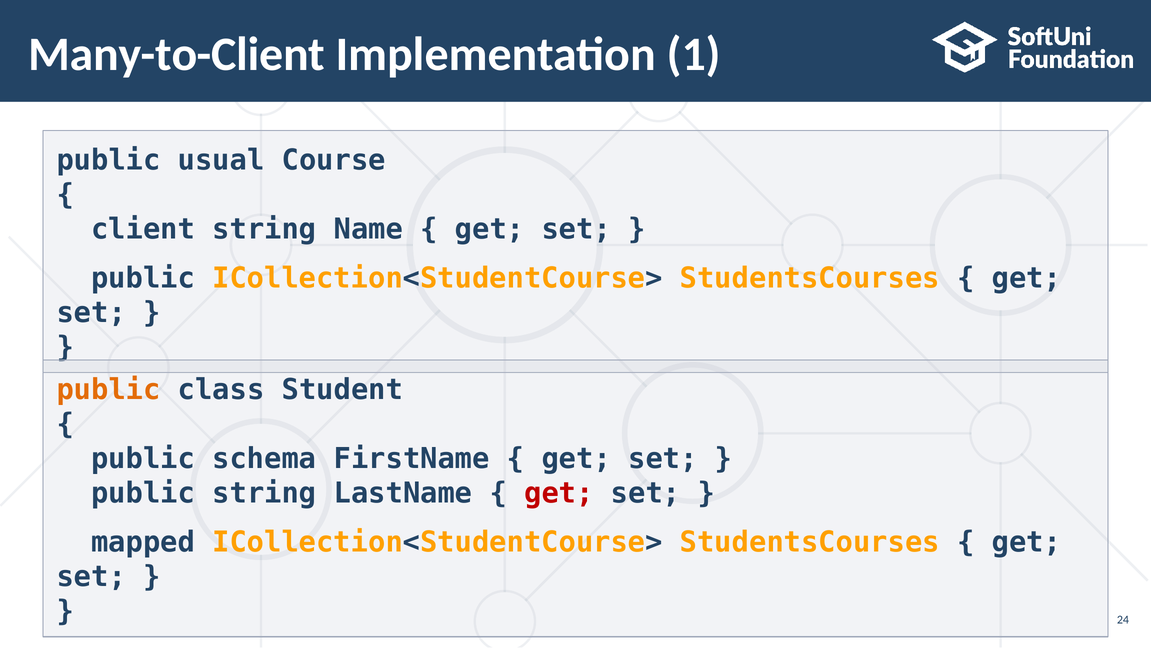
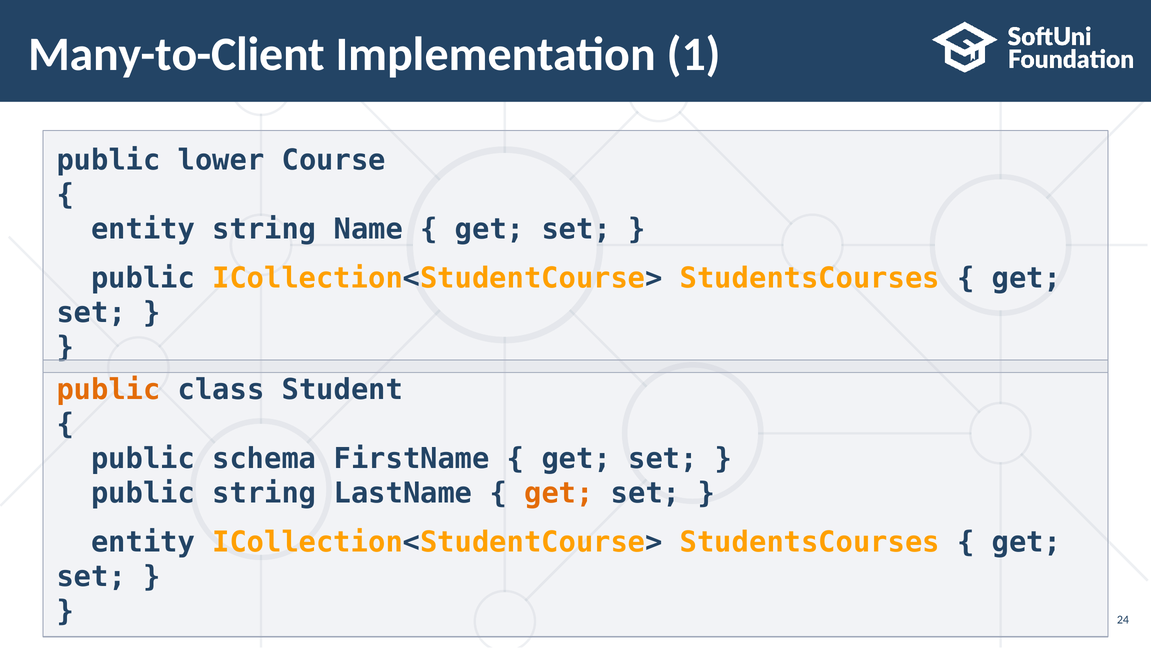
usual: usual -> lower
client at (143, 229): client -> entity
get at (559, 493) colour: red -> orange
mapped at (143, 542): mapped -> entity
